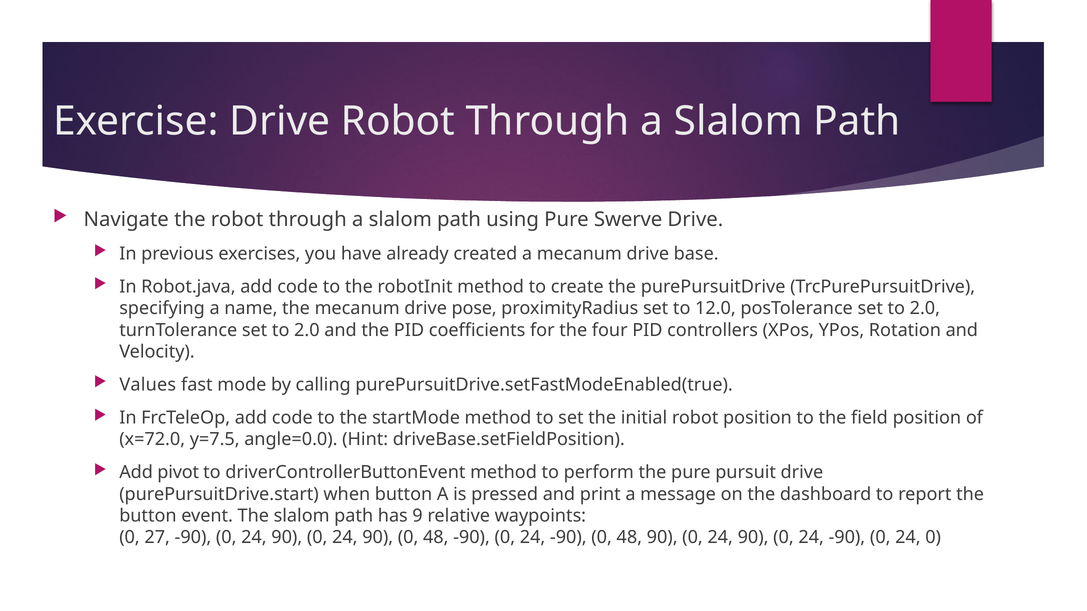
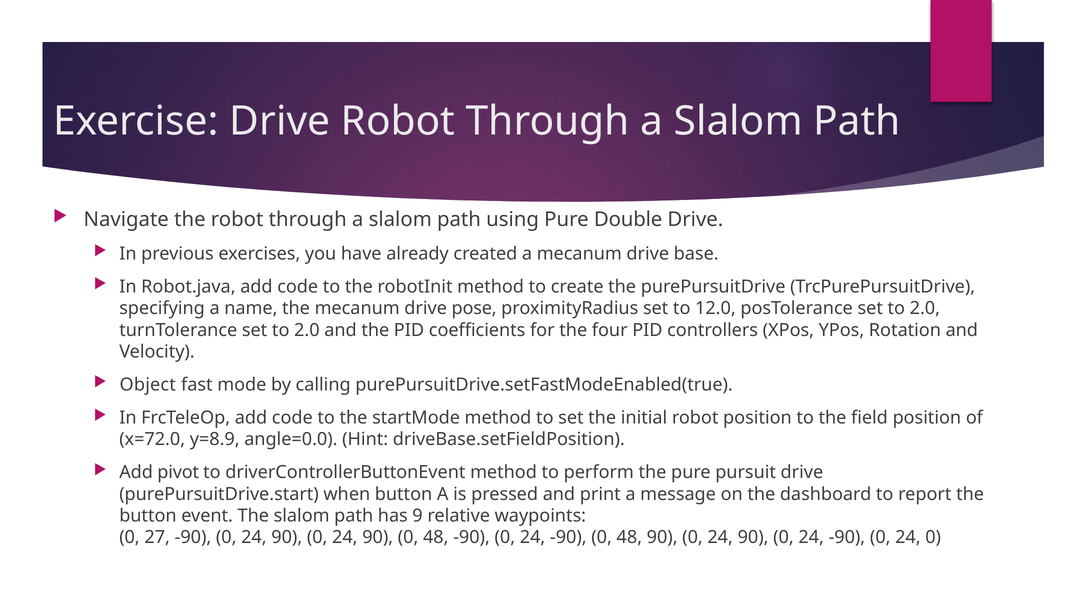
Swerve: Swerve -> Double
Values: Values -> Object
y=7.5: y=7.5 -> y=8.9
